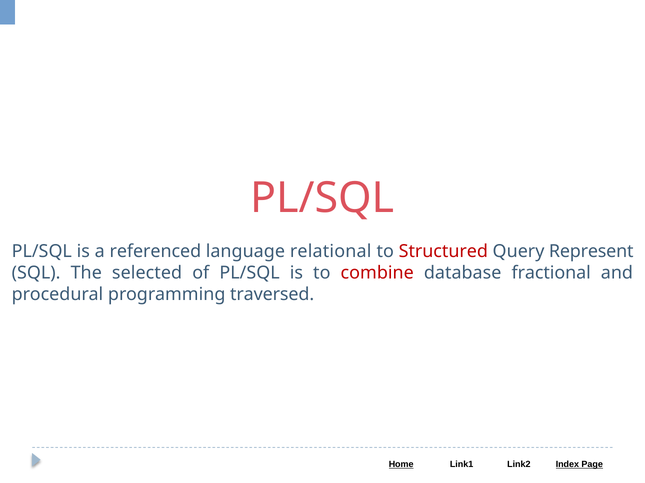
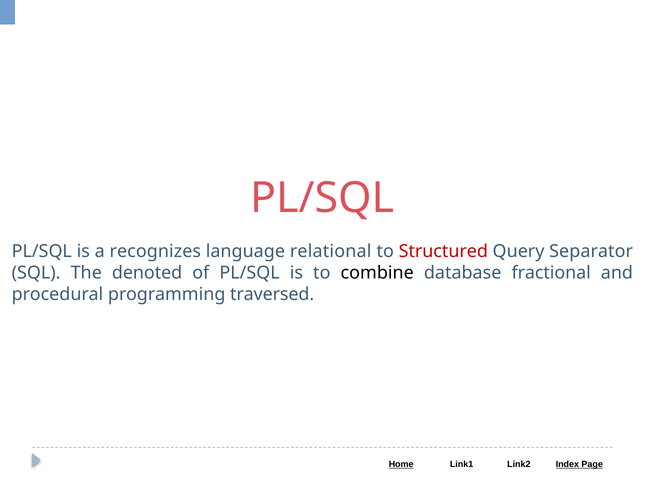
referenced: referenced -> recognizes
Represent: Represent -> Separator
selected: selected -> denoted
combine colour: red -> black
